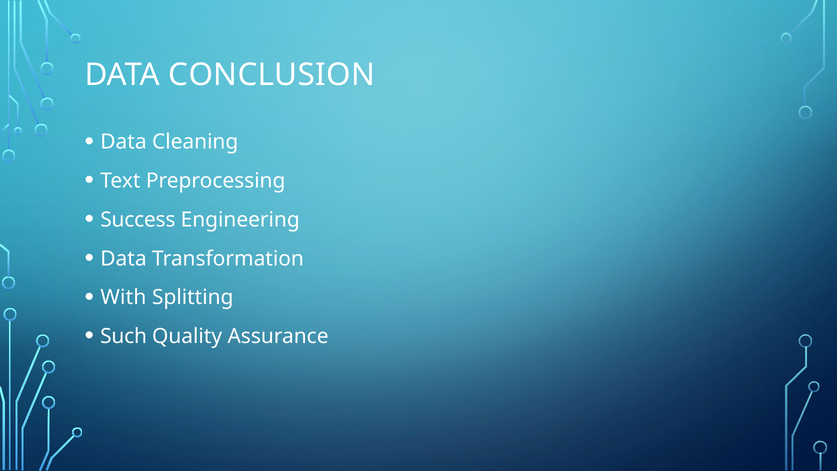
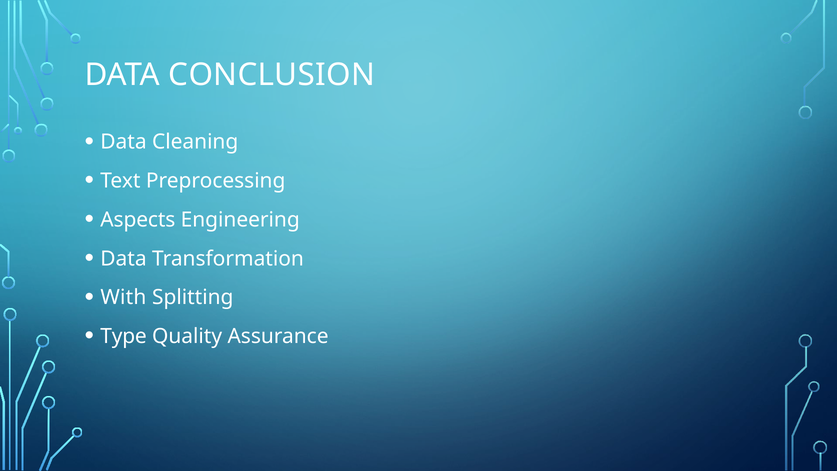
Success: Success -> Aspects
Such: Such -> Type
